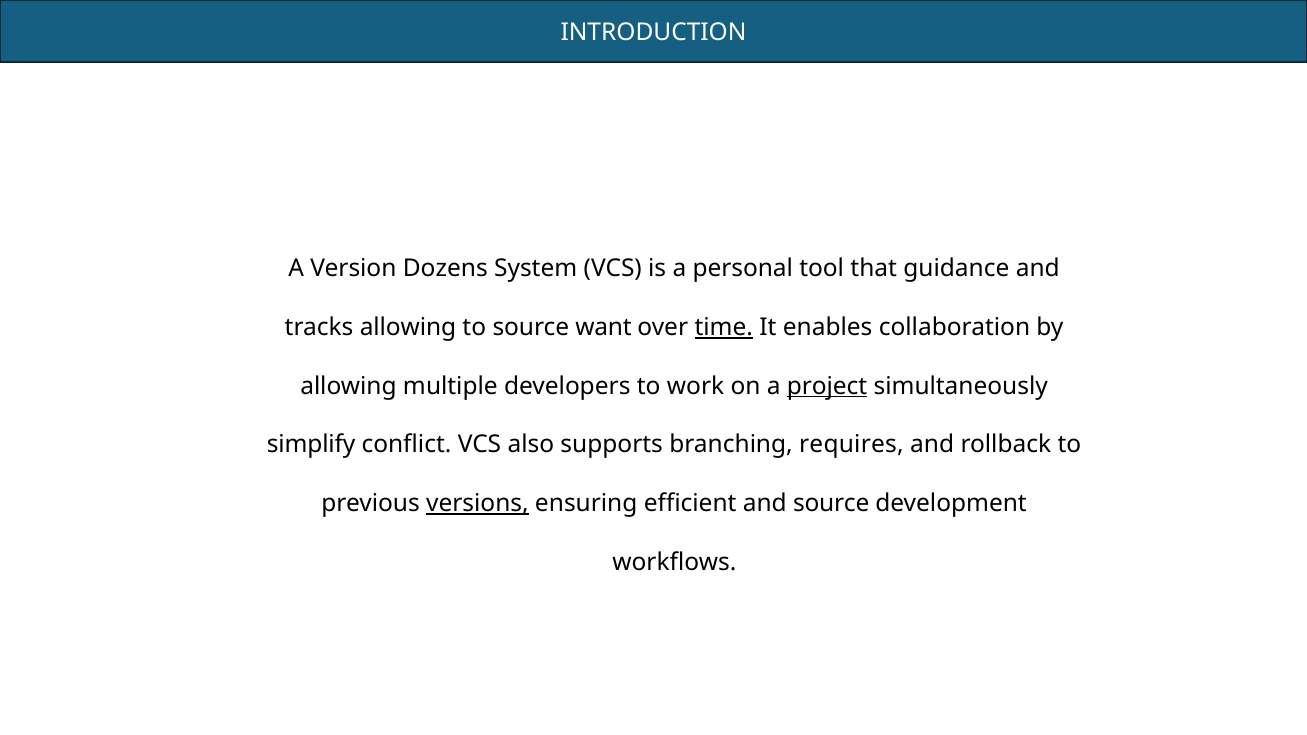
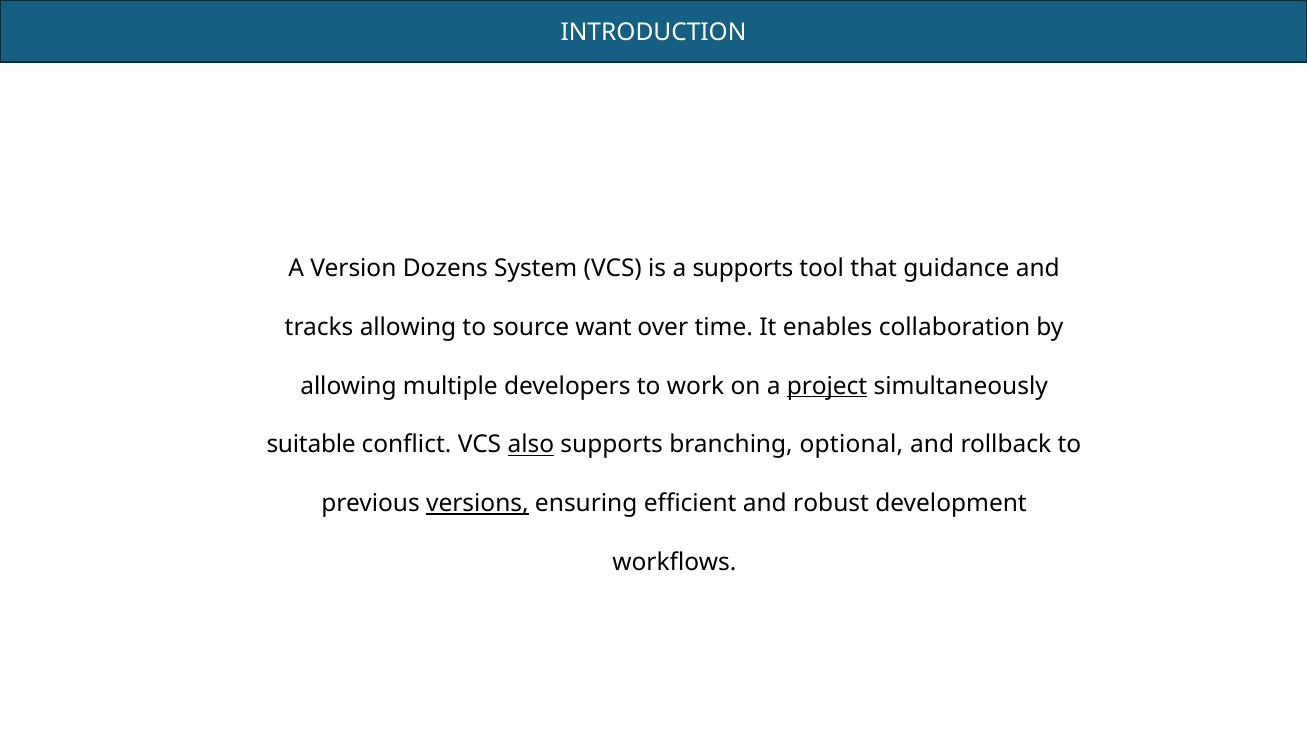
a personal: personal -> supports
time underline: present -> none
simplify: simplify -> suitable
also underline: none -> present
requires: requires -> optional
and source: source -> robust
